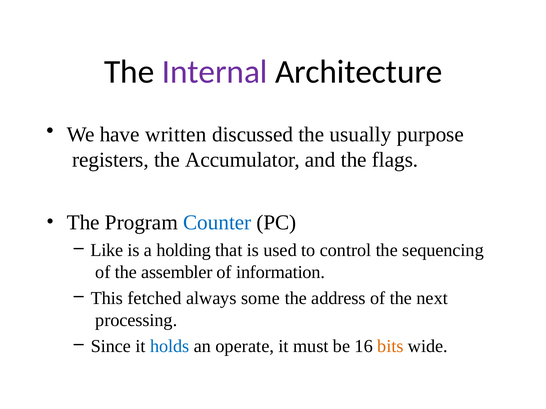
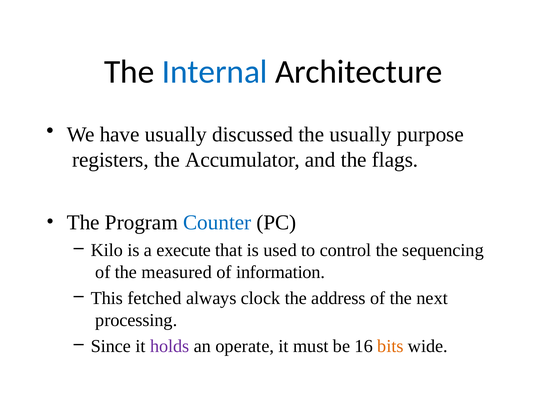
Internal colour: purple -> blue
have written: written -> usually
Like: Like -> Kilo
holding: holding -> execute
assembler: assembler -> measured
some: some -> clock
holds colour: blue -> purple
